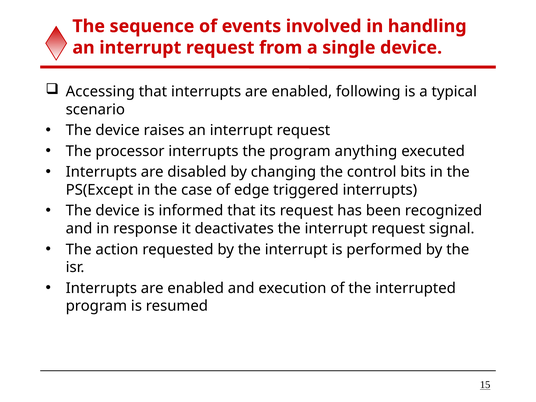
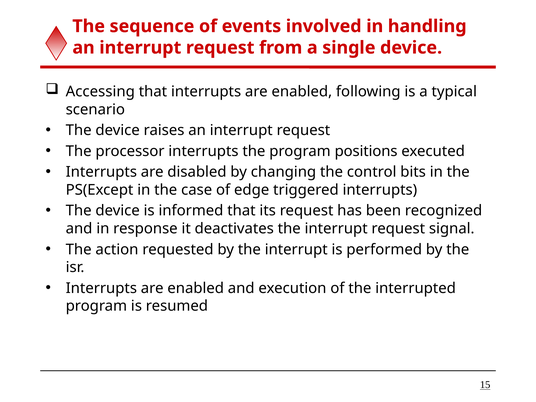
anything: anything -> positions
